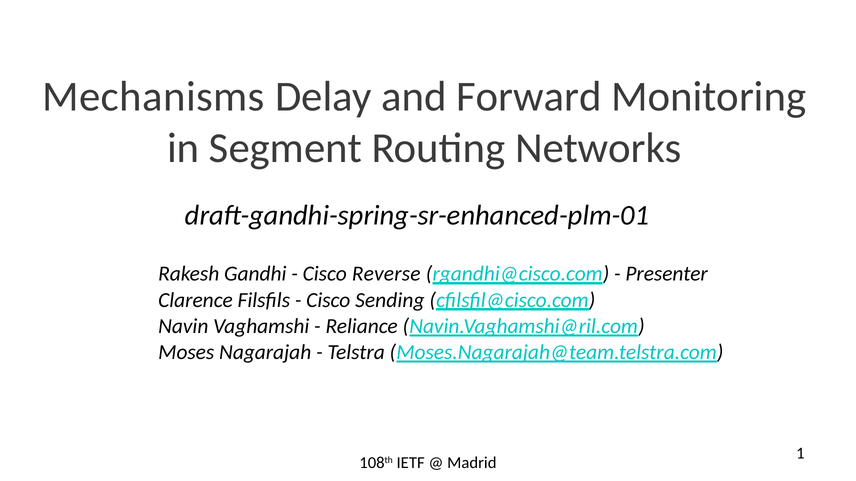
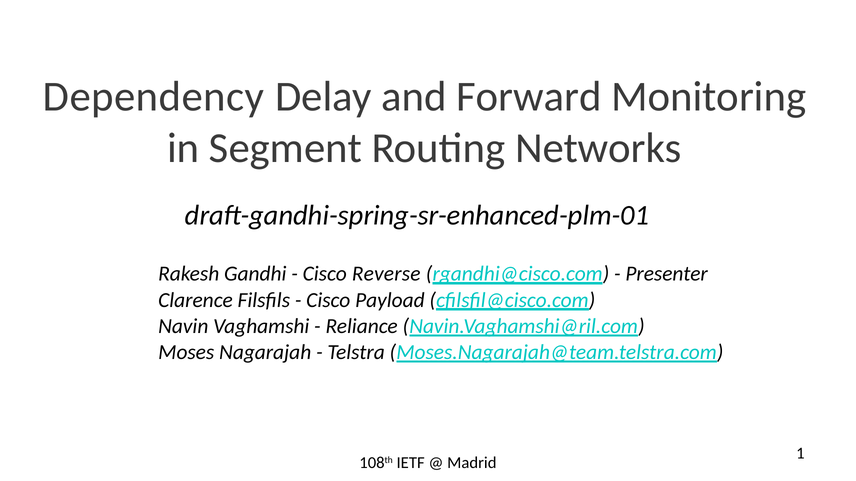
Mechanisms: Mechanisms -> Dependency
Sending: Sending -> Payload
